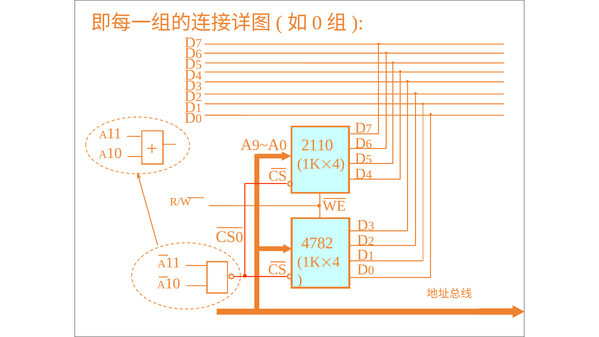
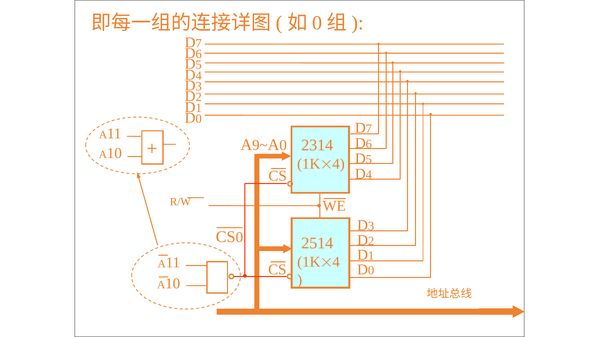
2110: 2110 -> 2314
4782: 4782 -> 2514
